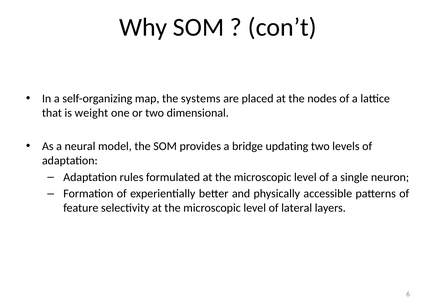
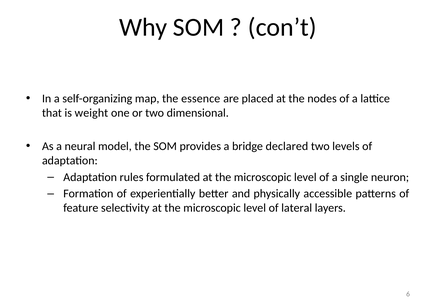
systems: systems -> essence
updating: updating -> declared
